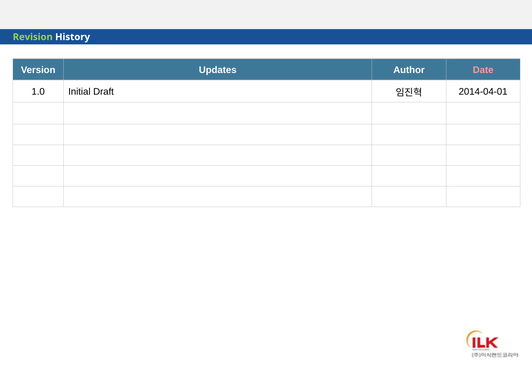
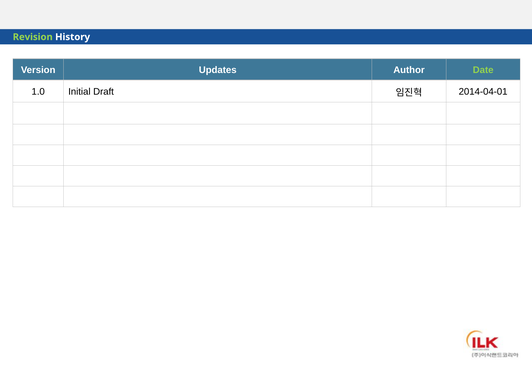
Date colour: pink -> light green
